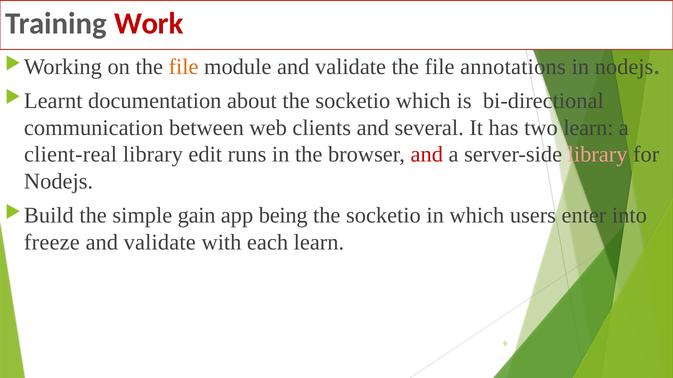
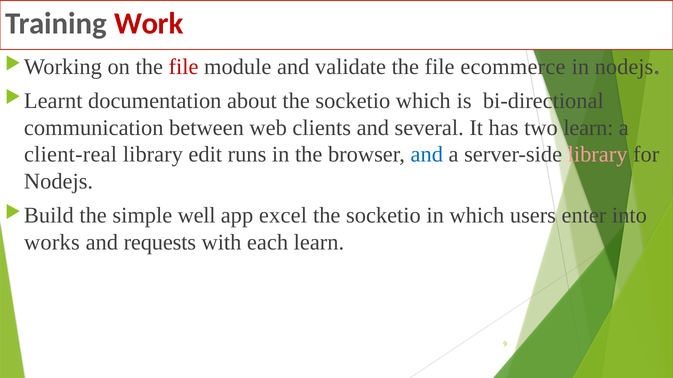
file at (184, 67) colour: orange -> red
annotations: annotations -> ecommerce
and at (427, 155) colour: red -> blue
gain: gain -> well
being: being -> excel
freeze: freeze -> works
validate at (160, 243): validate -> requests
